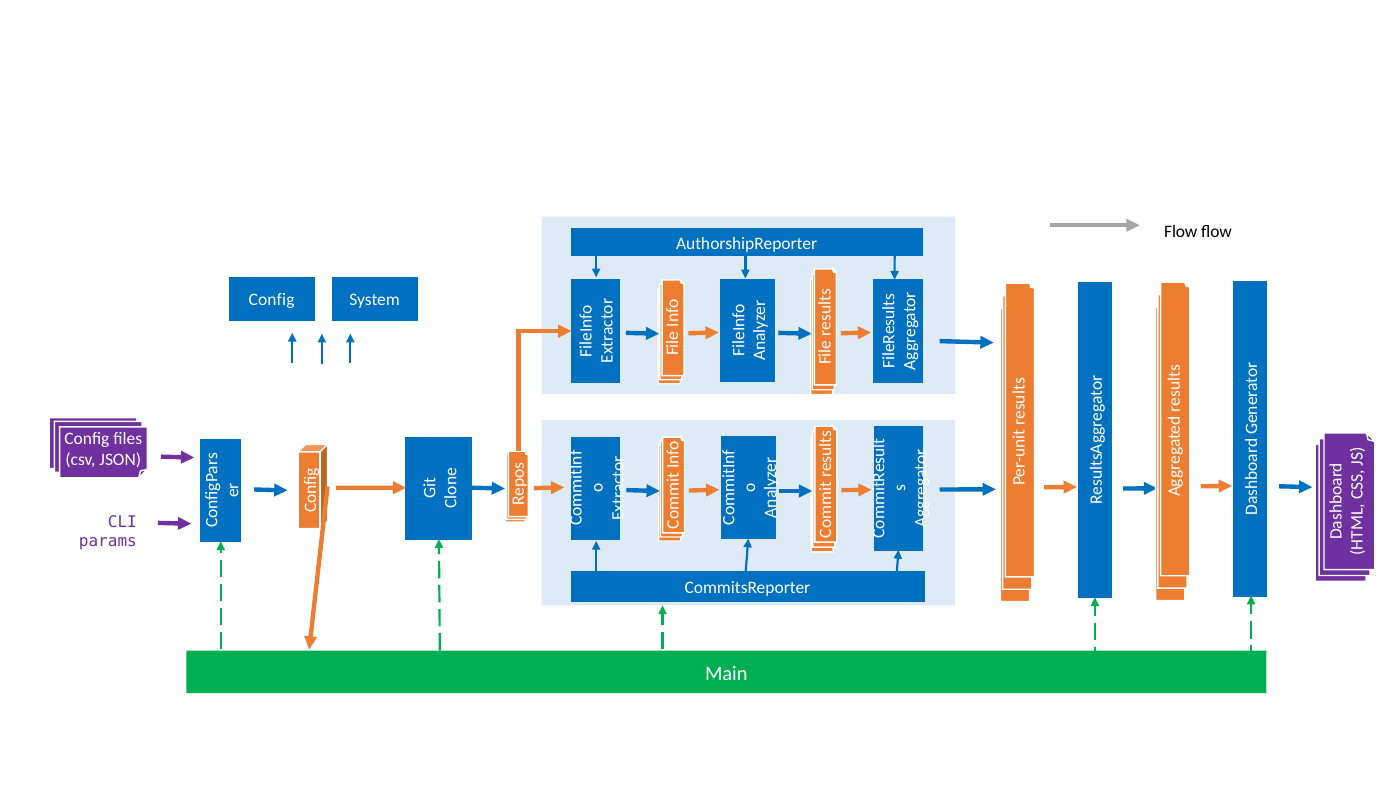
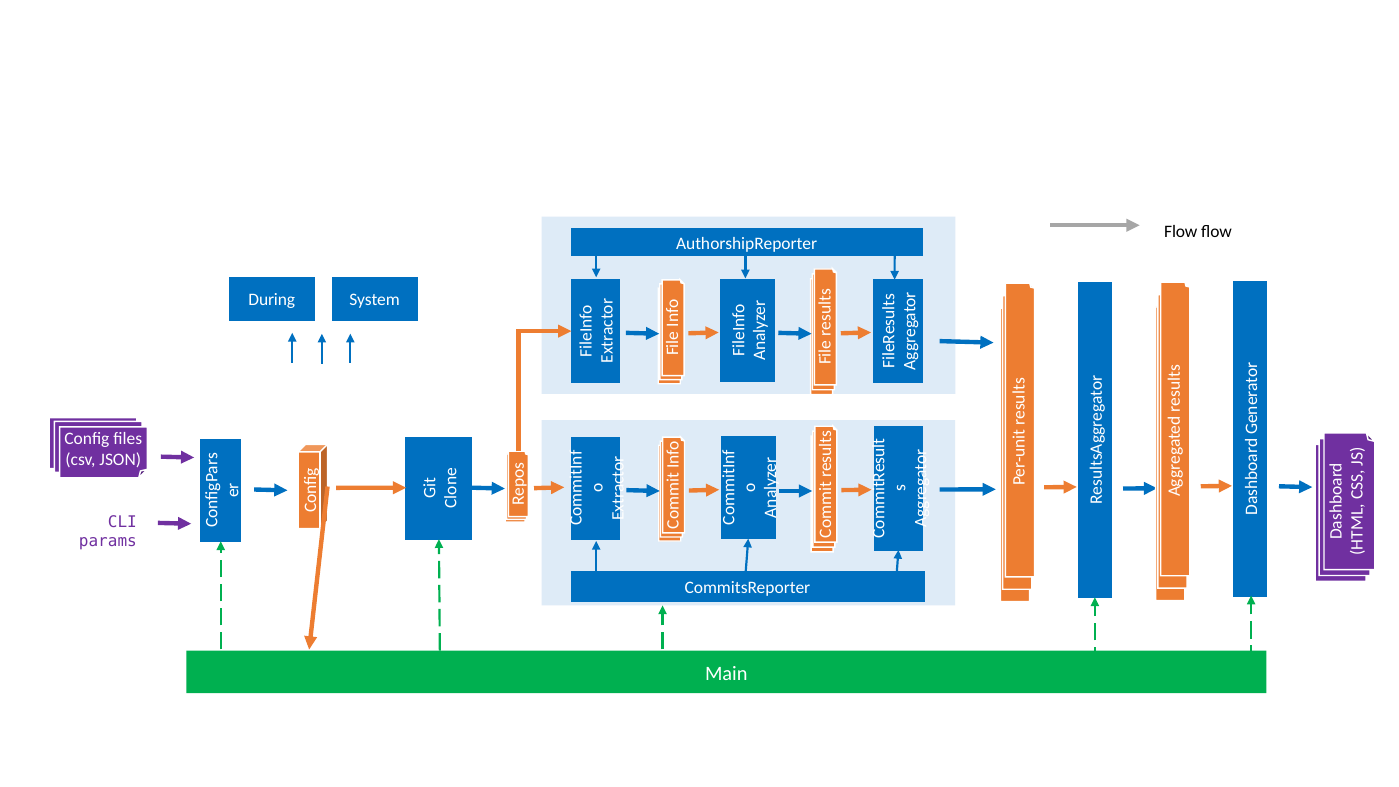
Config at (272, 300): Config -> During
